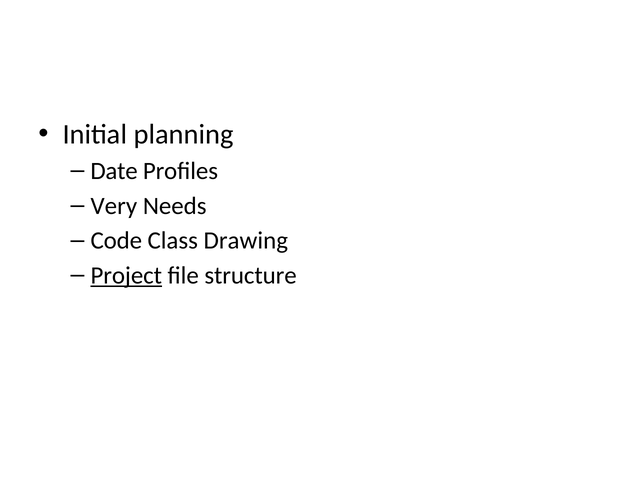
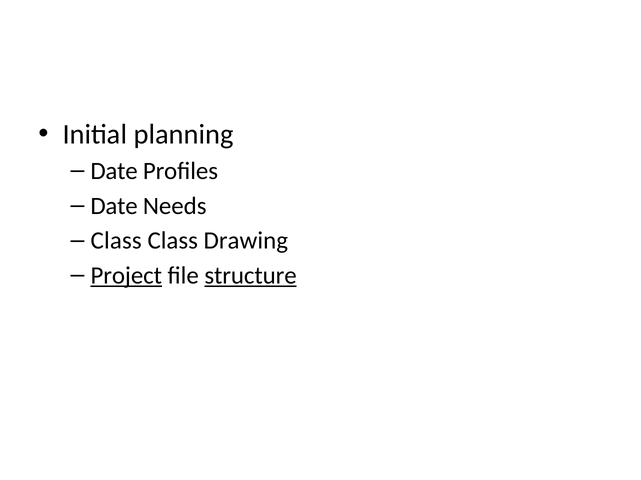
Very at (114, 206): Very -> Date
Code at (116, 241): Code -> Class
structure underline: none -> present
